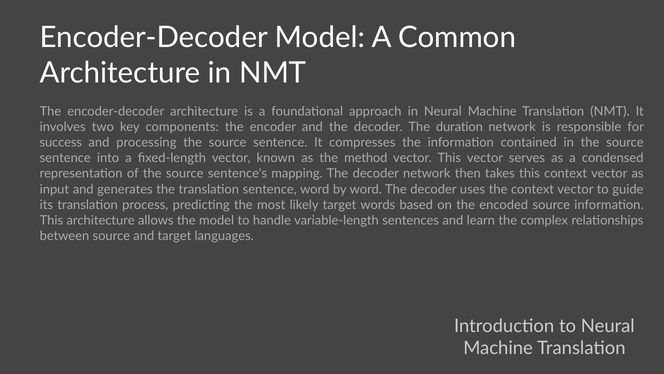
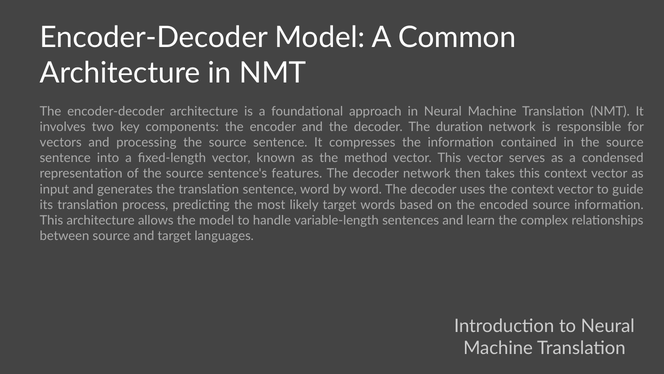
success: success -> vectors
mapping: mapping -> features
